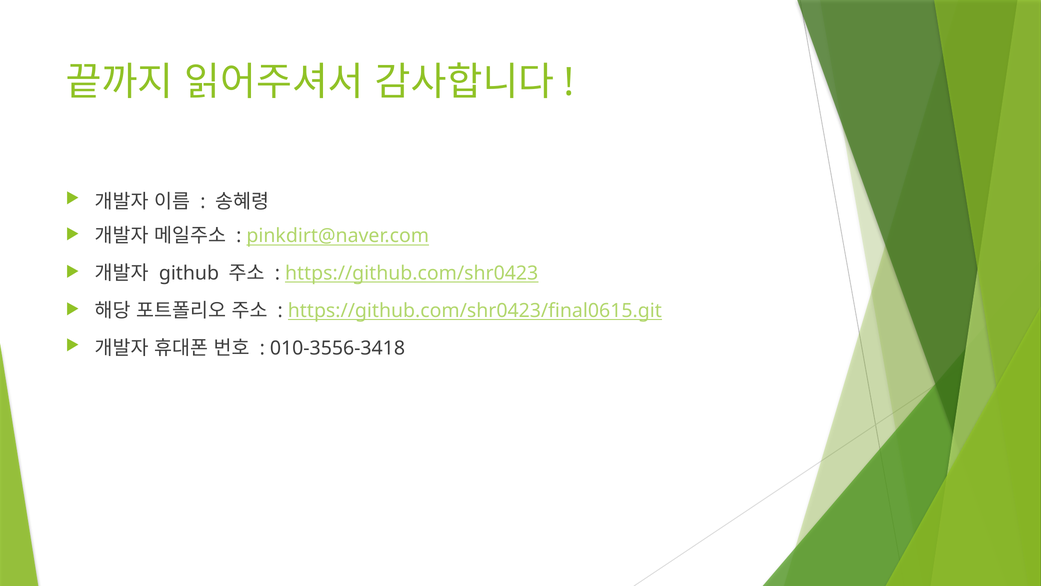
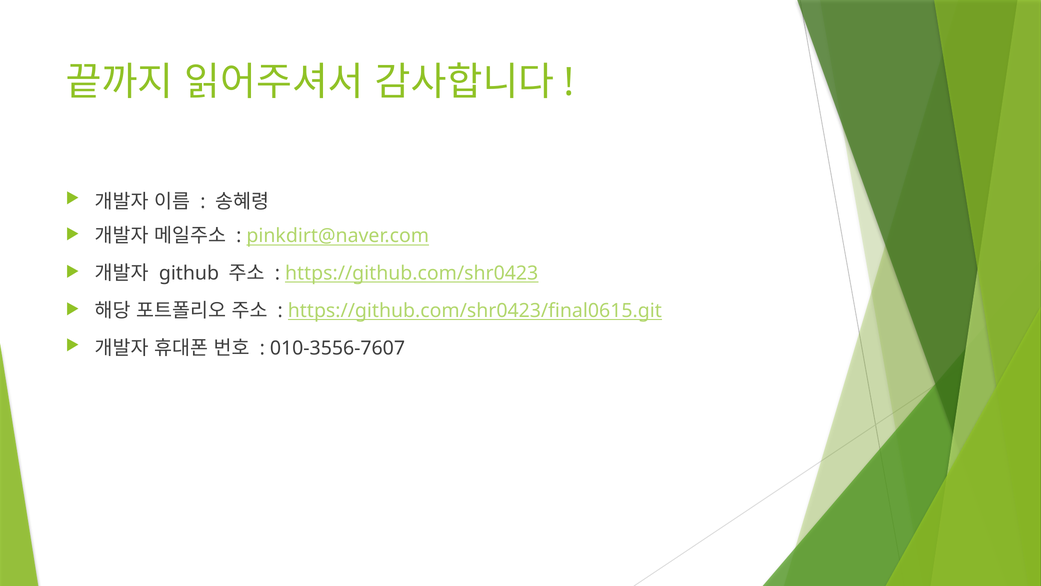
010-3556-3418: 010-3556-3418 -> 010-3556-7607
